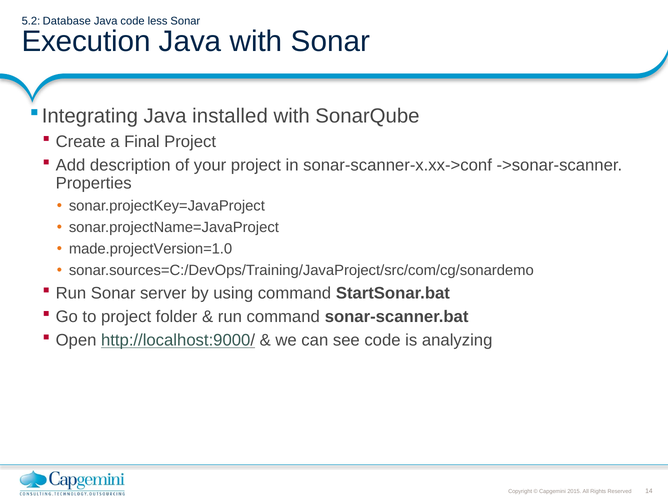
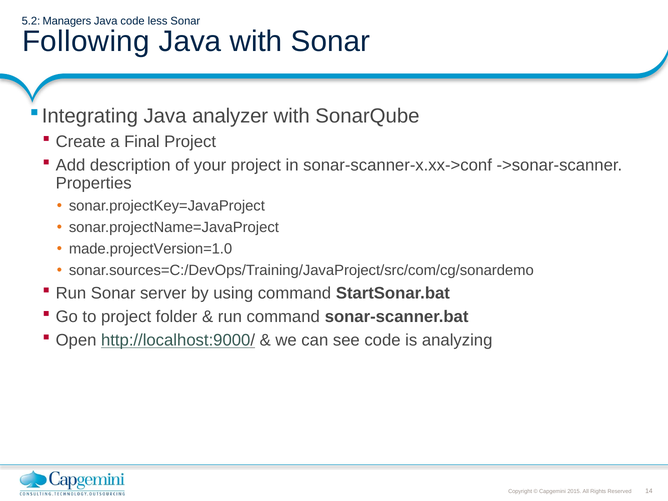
Database: Database -> Managers
Execution: Execution -> Following
installed: installed -> analyzer
